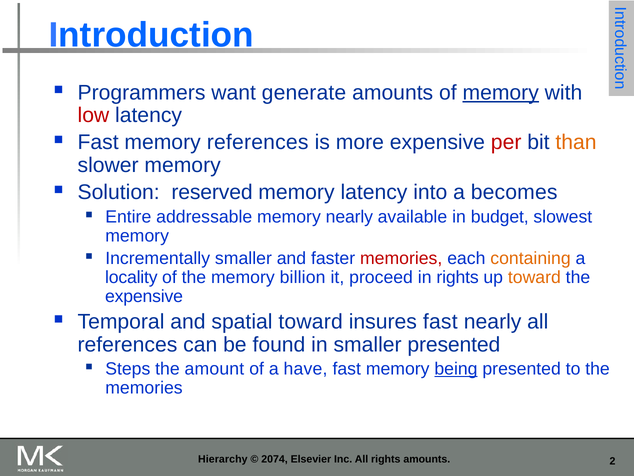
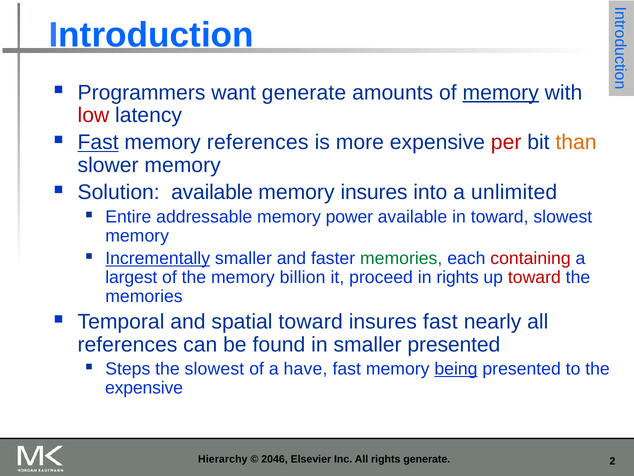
Fast at (98, 142) underline: none -> present
Solution reserved: reserved -> available
memory latency: latency -> insures
becomes: becomes -> unlimited
memory nearly: nearly -> power
in budget: budget -> toward
Incrementally underline: none -> present
memories at (401, 258) colour: red -> green
containing colour: orange -> red
locality: locality -> largest
toward at (534, 277) colour: orange -> red
expensive at (144, 296): expensive -> memories
the amount: amount -> slowest
memories at (144, 388): memories -> expensive
2074: 2074 -> 2046
rights amounts: amounts -> generate
